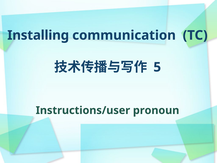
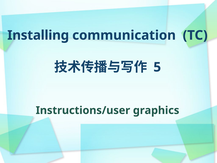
pronoun: pronoun -> graphics
